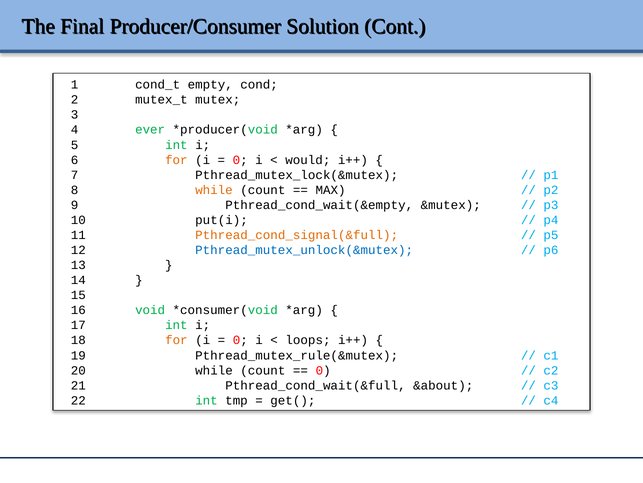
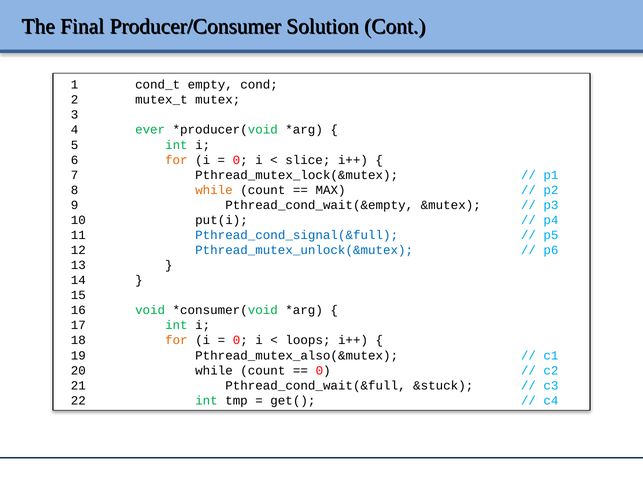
would: would -> slice
Pthread_cond_signal(&full colour: orange -> blue
Pthread_mutex_rule(&mutex: Pthread_mutex_rule(&mutex -> Pthread_mutex_also(&mutex
&about: &about -> &stuck
